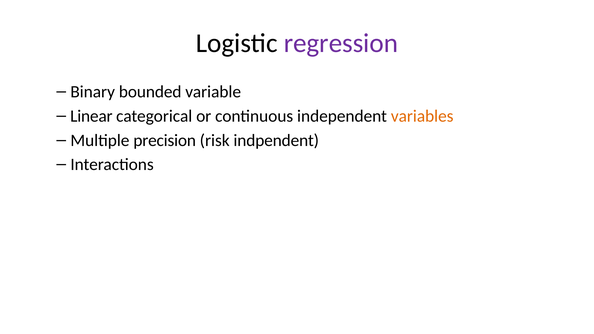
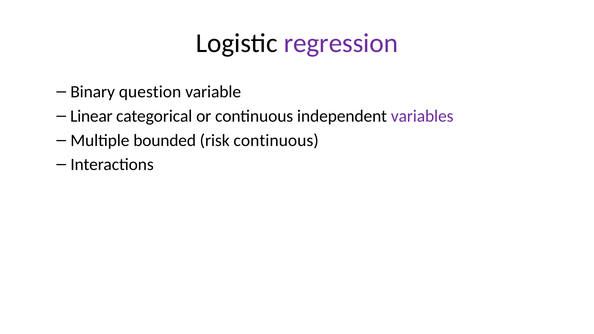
bounded: bounded -> question
variables colour: orange -> purple
precision: precision -> bounded
risk indpendent: indpendent -> continuous
